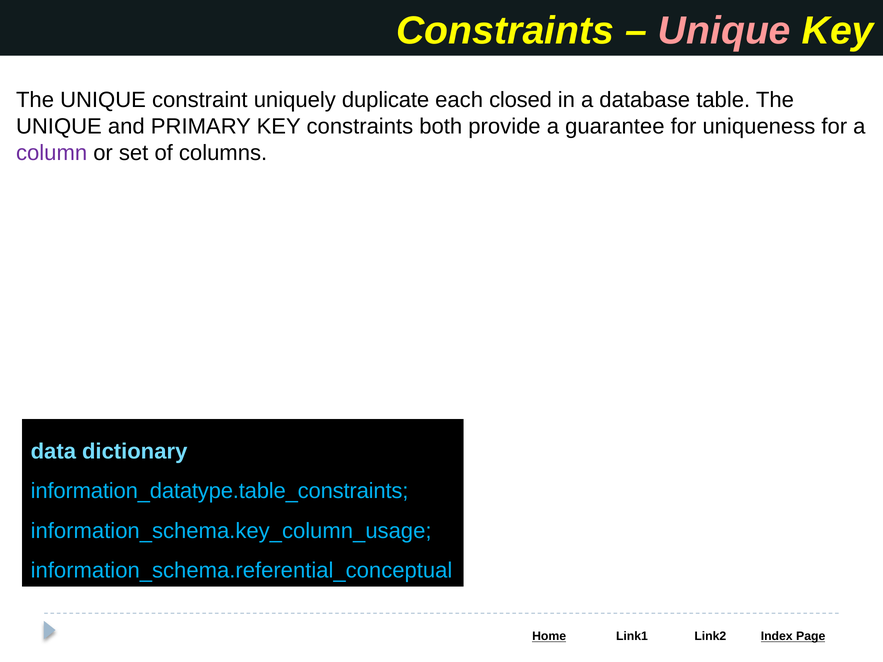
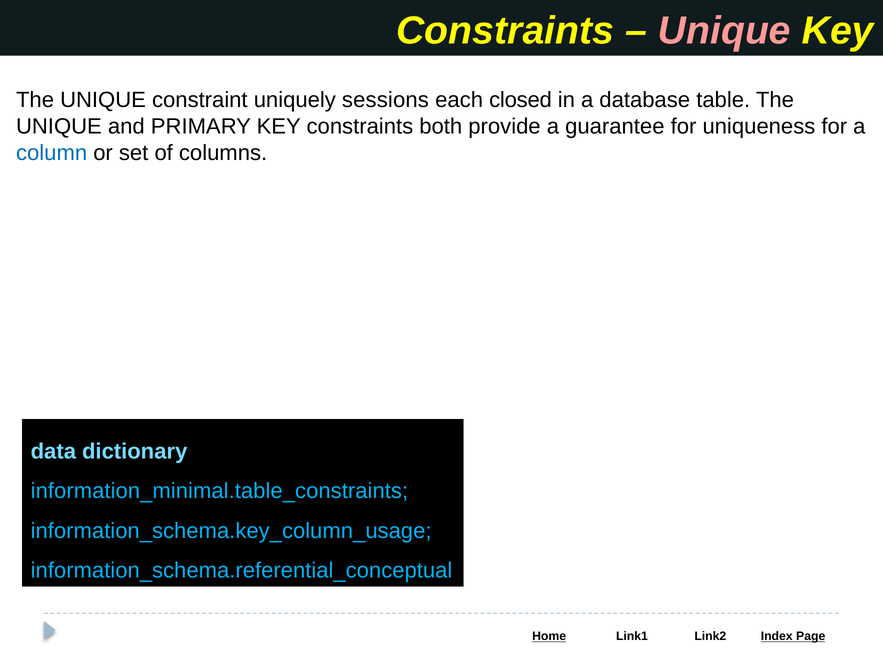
duplicate: duplicate -> sessions
column colour: purple -> blue
information_datatype.table_constraints: information_datatype.table_constraints -> information_minimal.table_constraints
